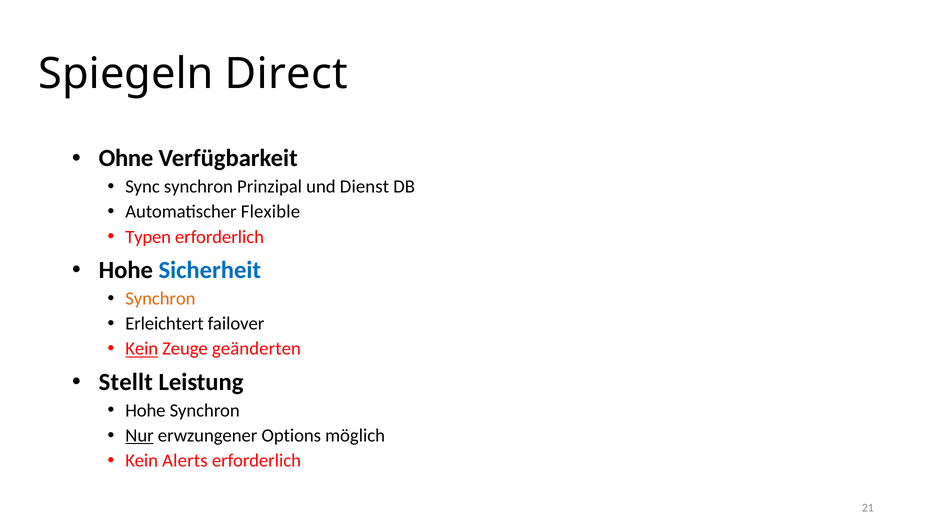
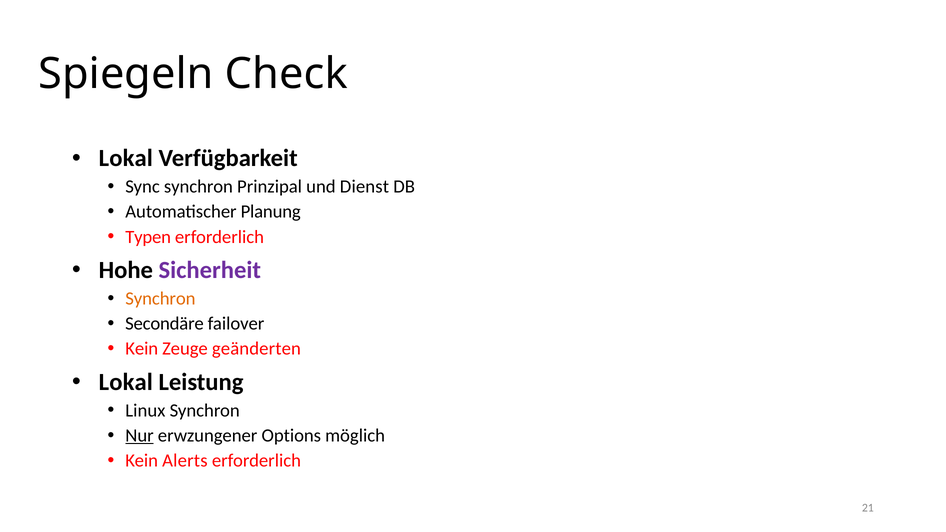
Direct: Direct -> Check
Ohne at (126, 158): Ohne -> Lokal
Flexible: Flexible -> Planung
Sicherheit colour: blue -> purple
Erleichtert: Erleichtert -> Secondäre
Kein at (142, 349) underline: present -> none
Stellt at (126, 382): Stellt -> Lokal
Hohe at (145, 410): Hohe -> Linux
